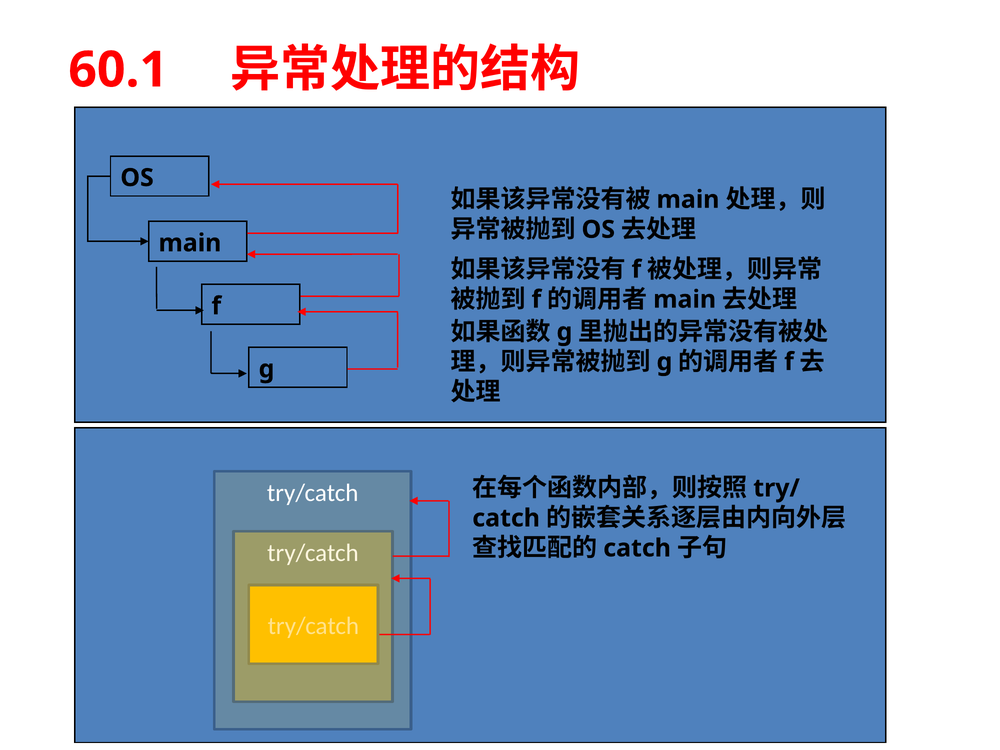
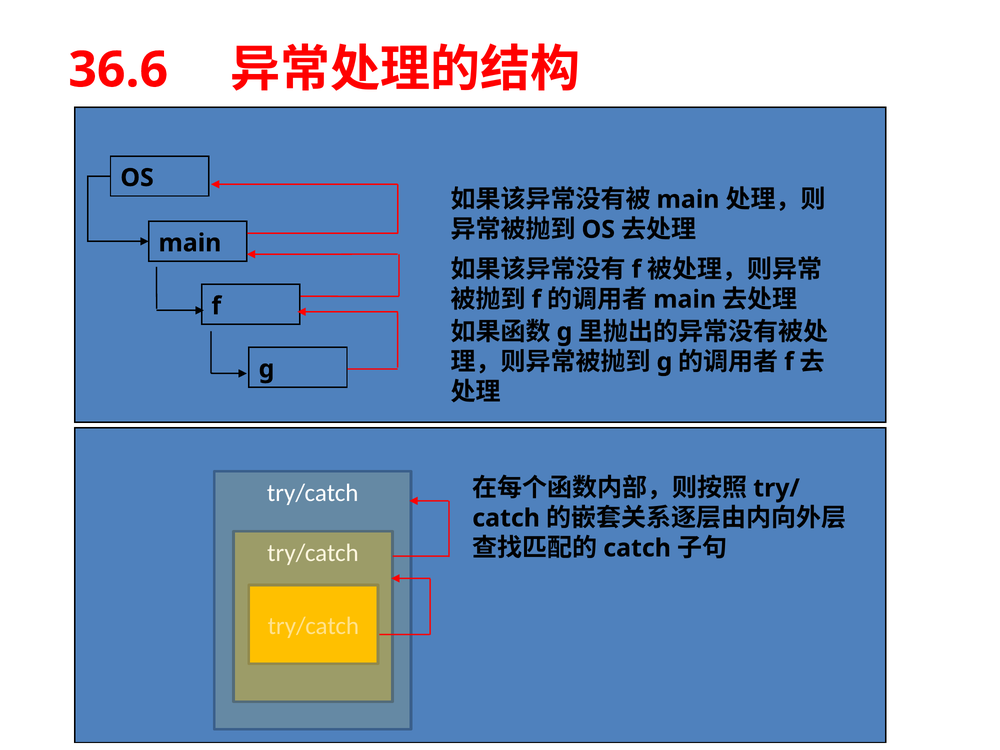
60.1: 60.1 -> 36.6
